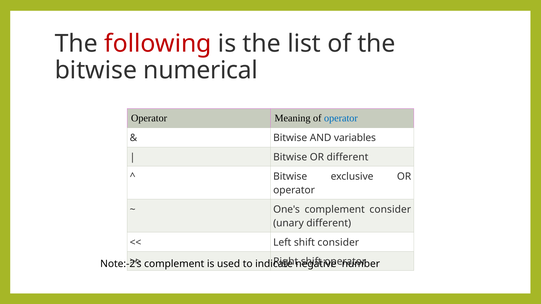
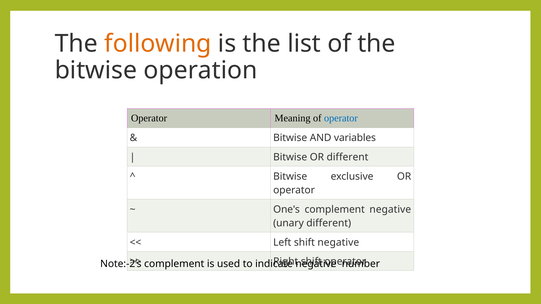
following colour: red -> orange
numerical: numerical -> operation
complement consider: consider -> negative
shift consider: consider -> negative
